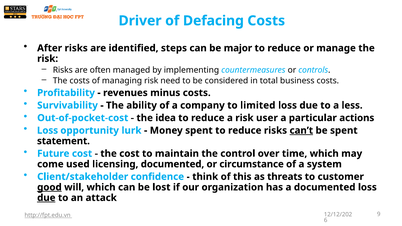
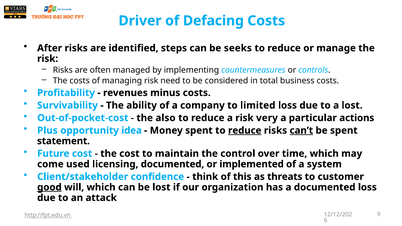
major: major -> seeks
a less: less -> lost
idea: idea -> also
user: user -> very
Loss at (48, 131): Loss -> Plus
lurk: lurk -> idea
reduce at (245, 131) underline: none -> present
circumstance: circumstance -> implemented
due at (46, 198) underline: present -> none
